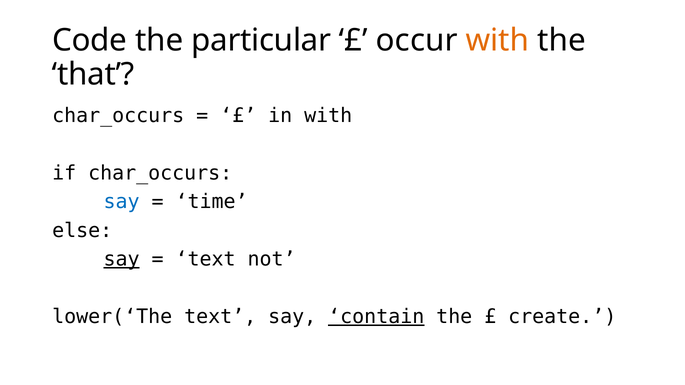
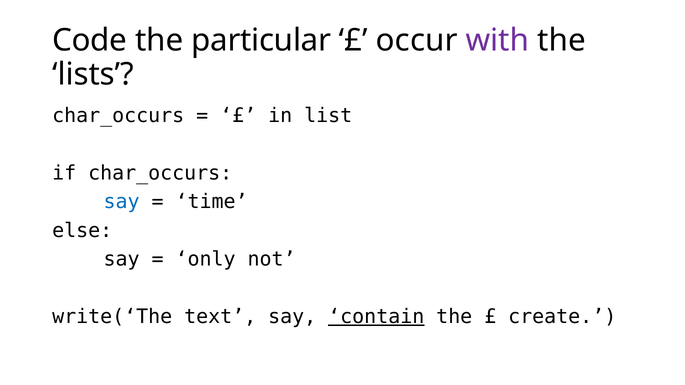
with at (497, 41) colour: orange -> purple
that: that -> lists
in with: with -> list
say at (122, 259) underline: present -> none
text at (206, 259): text -> only
lower(‘The: lower(‘The -> write(‘The
